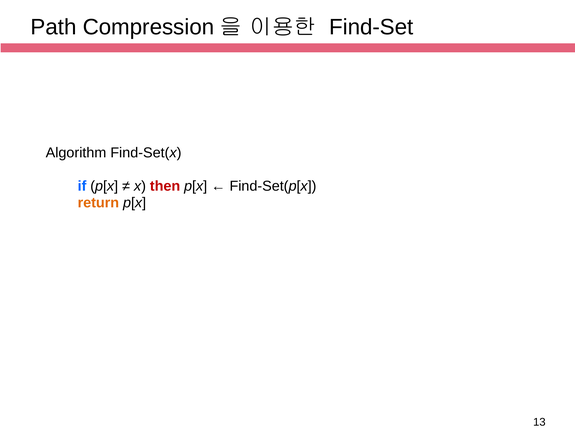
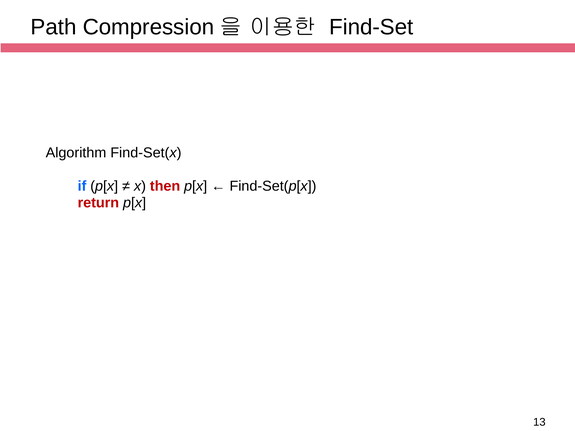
return colour: orange -> red
